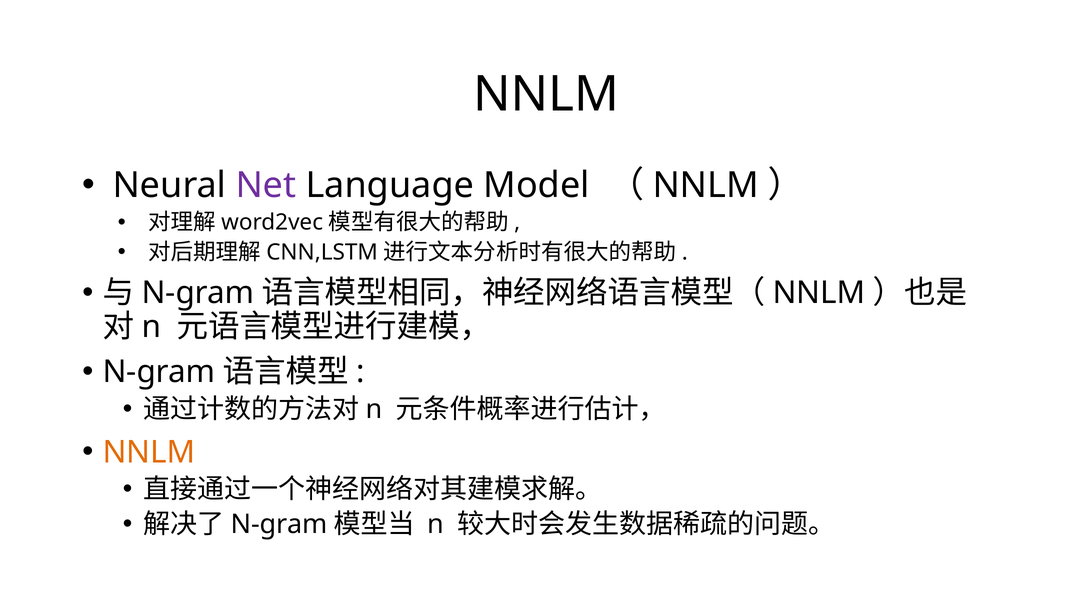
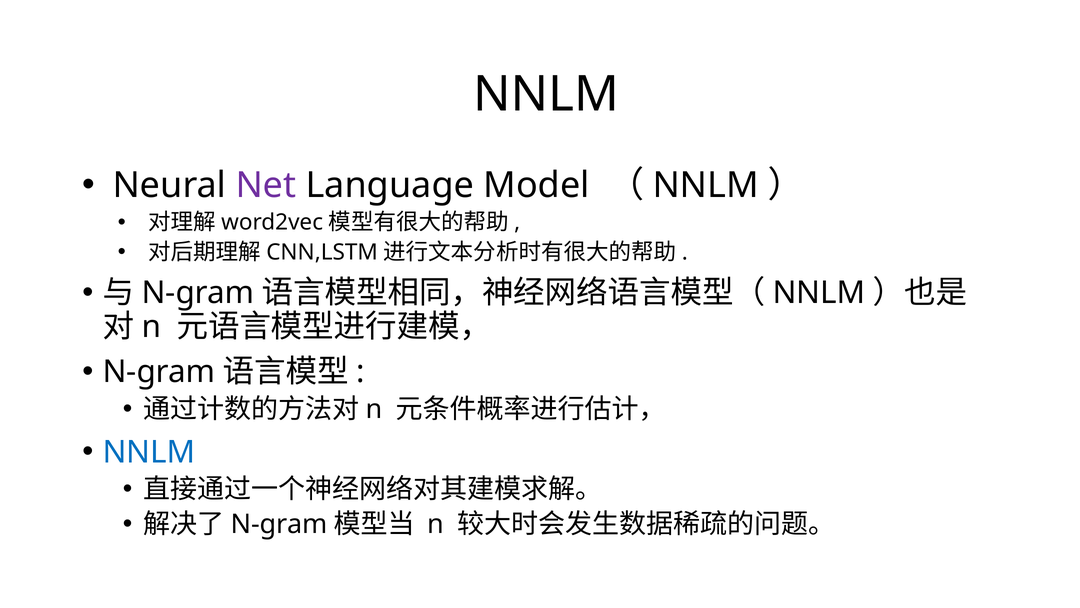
NNLM at (149, 452) colour: orange -> blue
